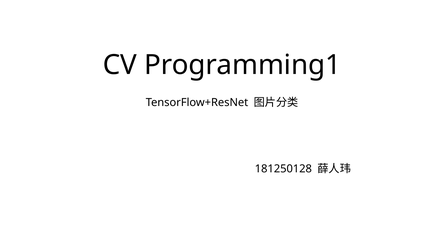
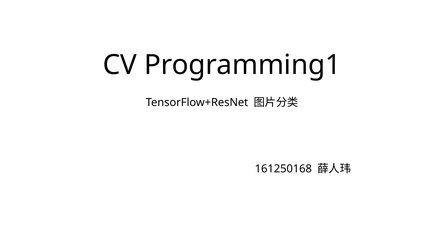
181250128: 181250128 -> 161250168
